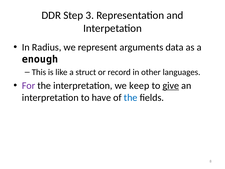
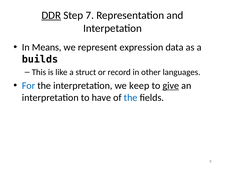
DDR underline: none -> present
3: 3 -> 7
Radius: Radius -> Means
arguments: arguments -> expression
enough: enough -> builds
For colour: purple -> blue
